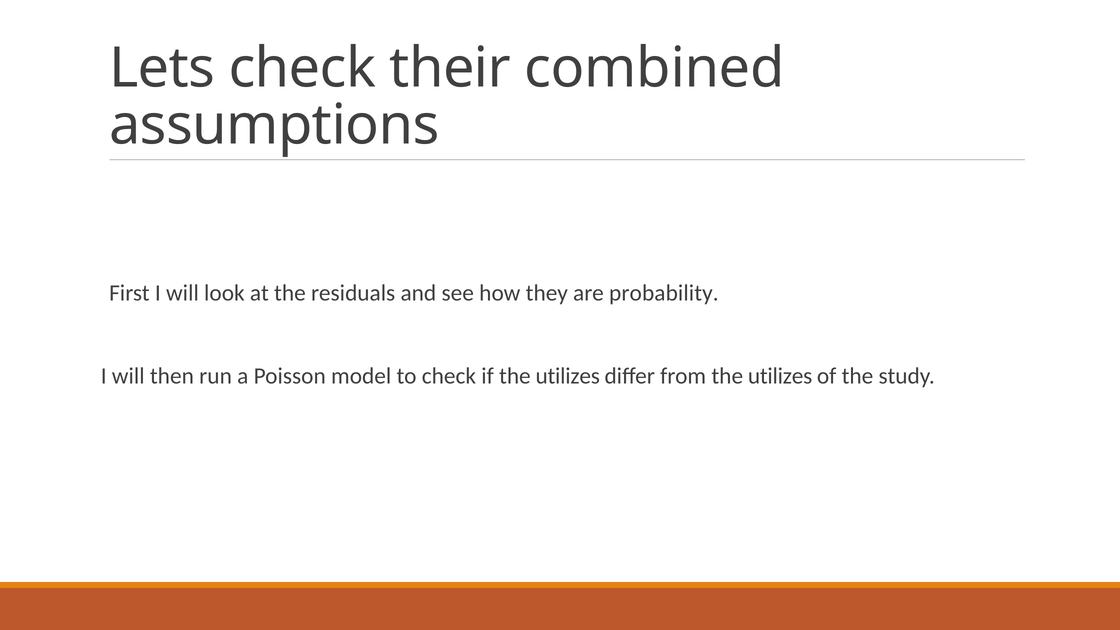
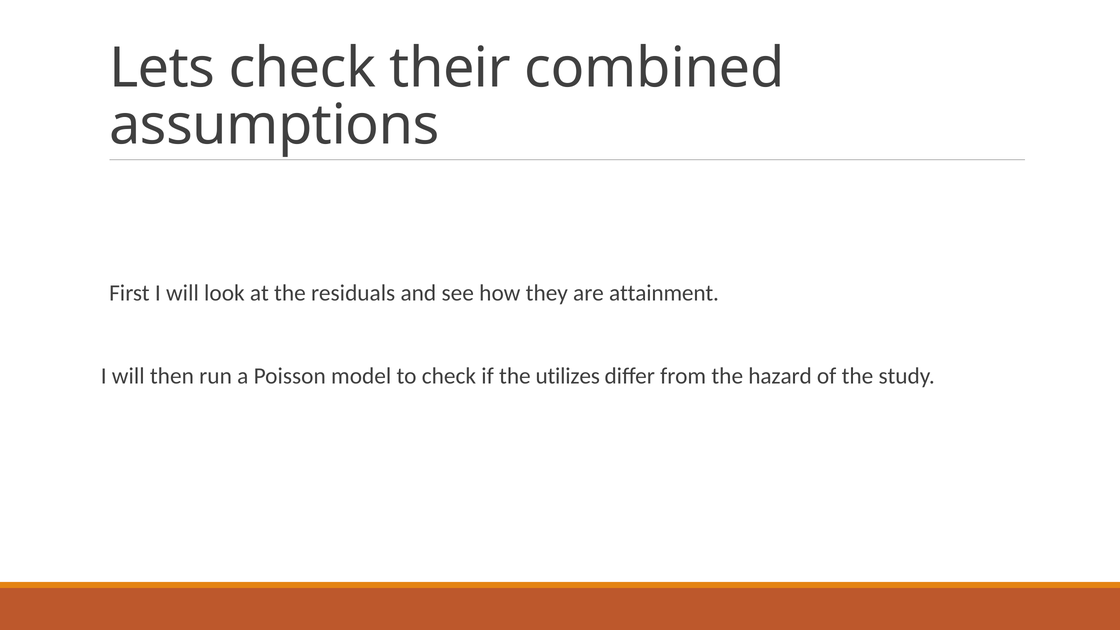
probability: probability -> attainment
from the utilizes: utilizes -> hazard
